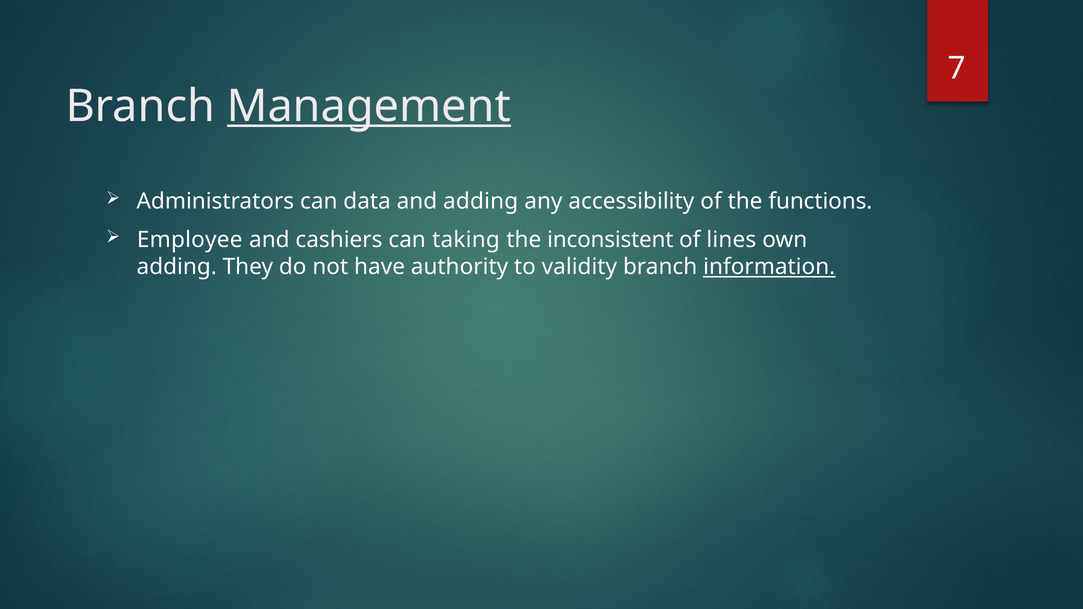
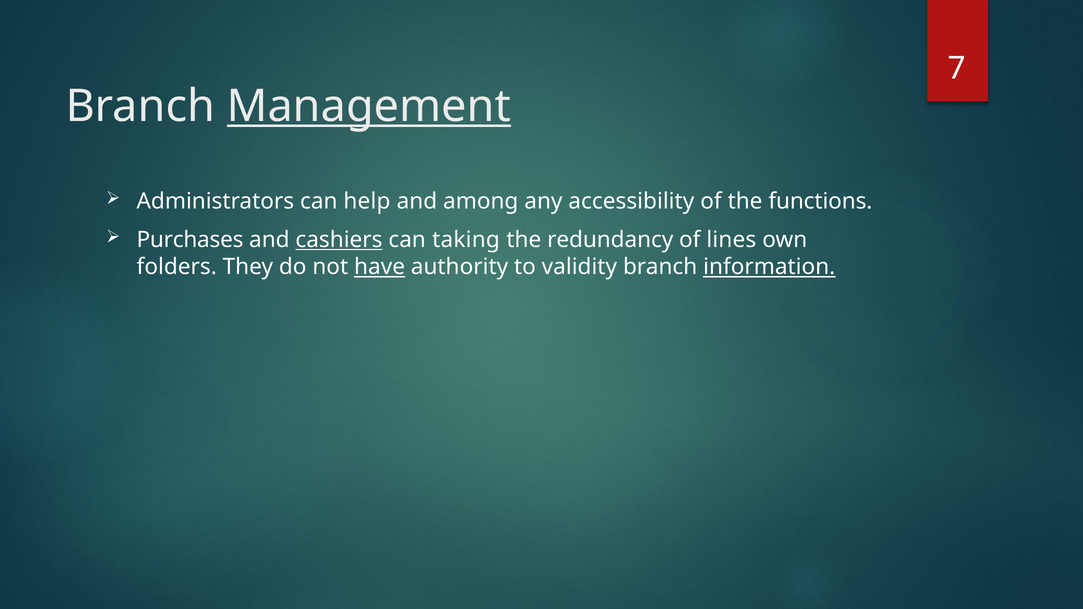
data: data -> help
and adding: adding -> among
Employee: Employee -> Purchases
cashiers underline: none -> present
inconsistent: inconsistent -> redundancy
adding at (177, 267): adding -> folders
have underline: none -> present
